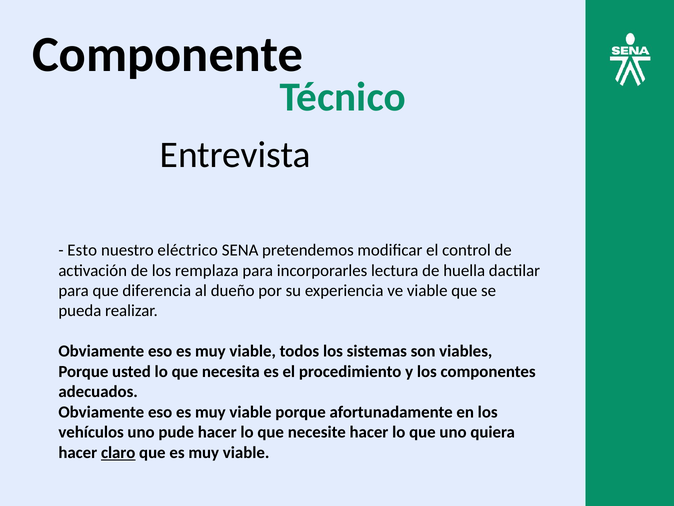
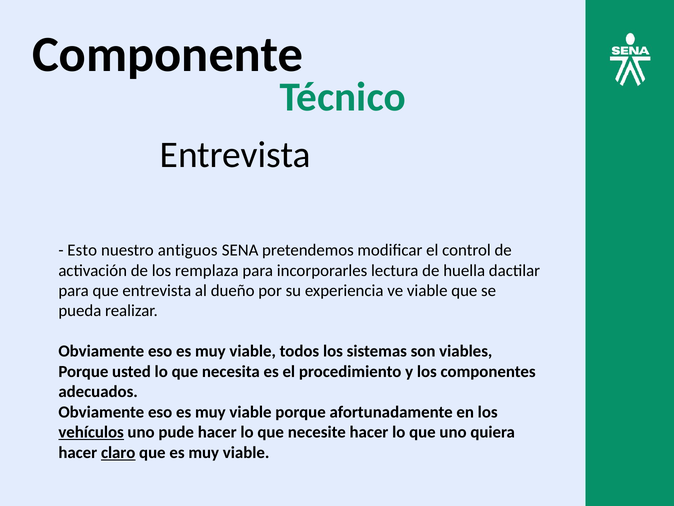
eléctrico: eléctrico -> antiguos
que diferencia: diferencia -> entrevista
vehículos underline: none -> present
